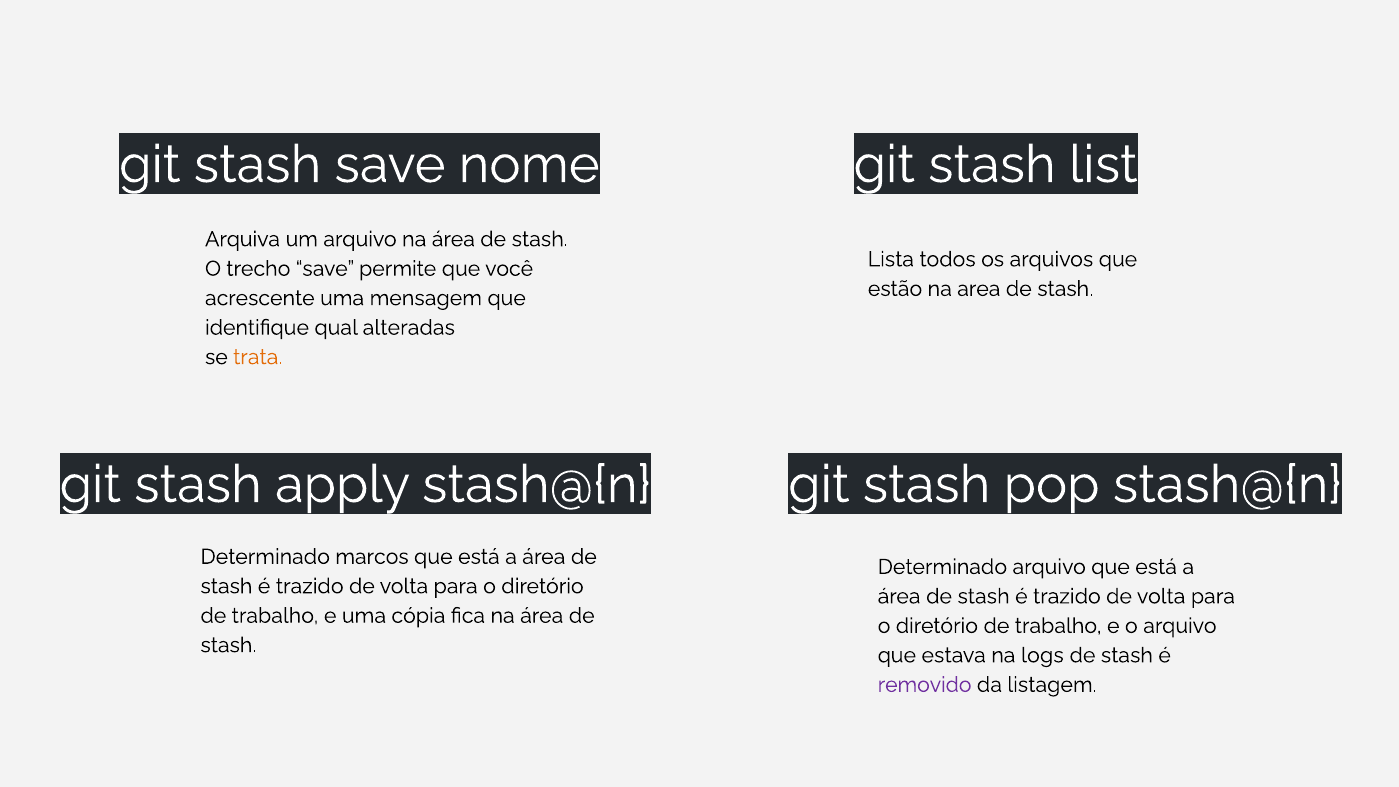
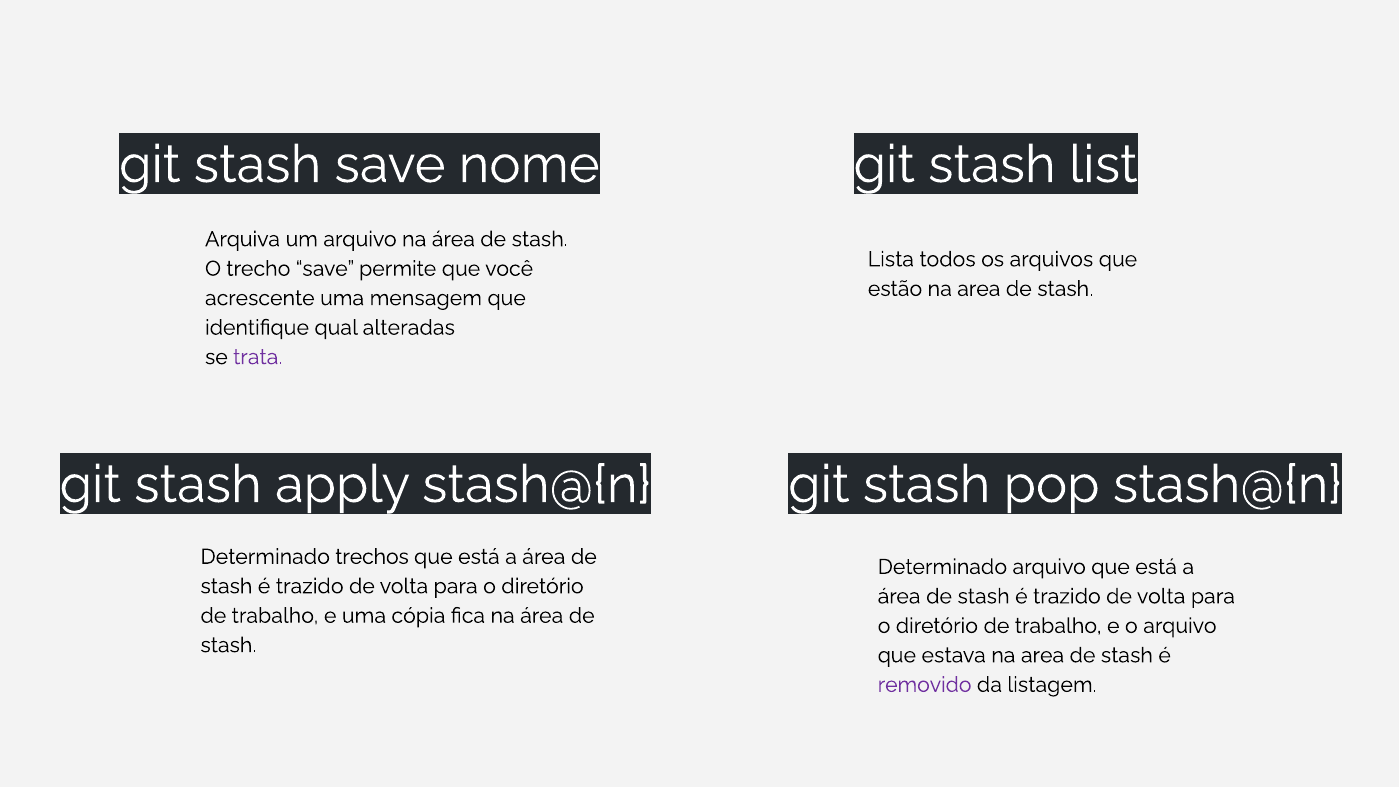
trata colour: orange -> purple
marcos: marcos -> trechos
estava na logs: logs -> area
